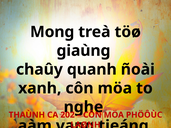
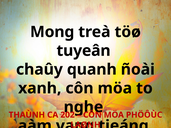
giaùng: giaùng -> tuyeân
